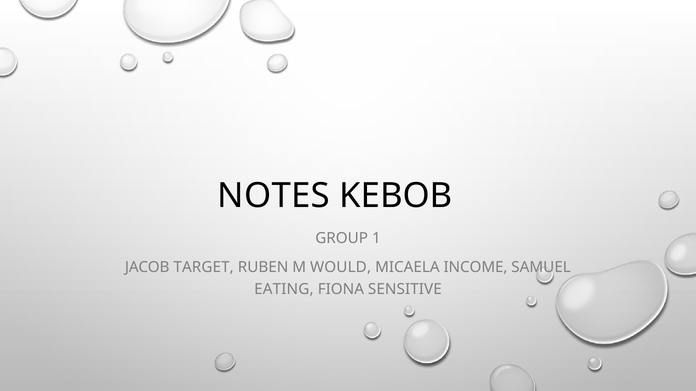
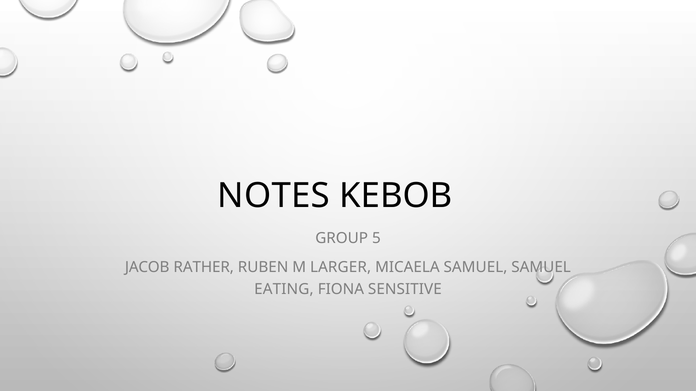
1: 1 -> 5
TARGET: TARGET -> RATHER
WOULD: WOULD -> LARGER
MICAELA INCOME: INCOME -> SAMUEL
